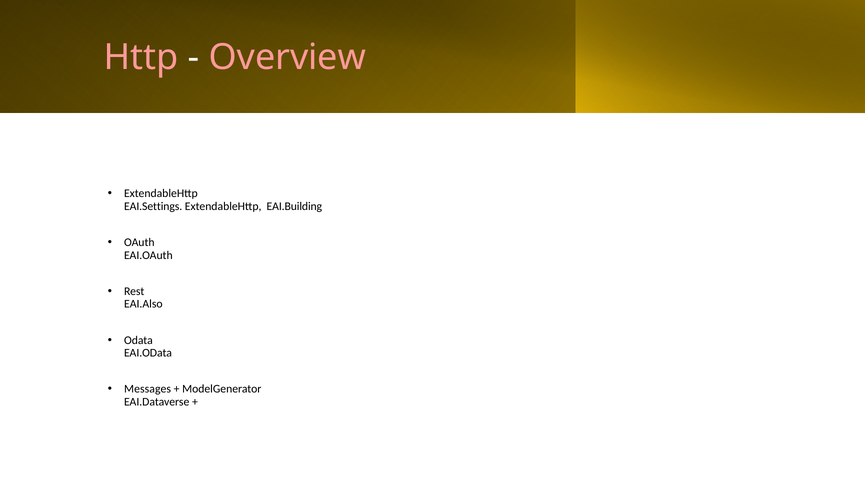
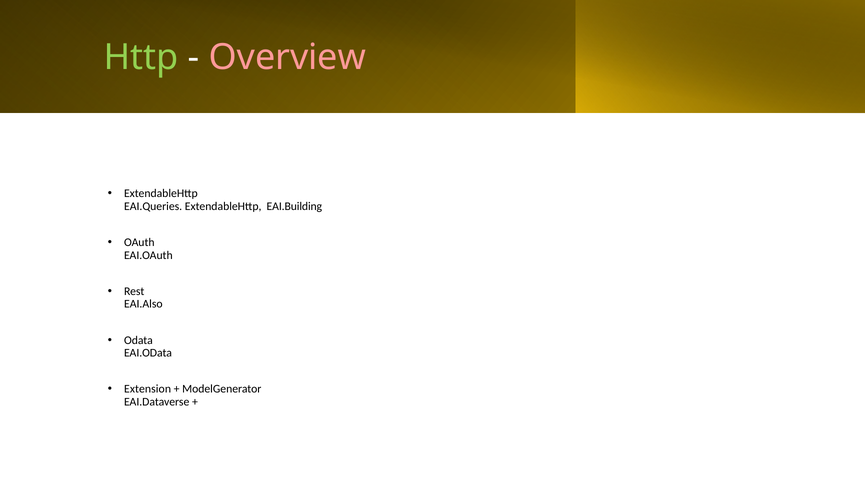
Http colour: pink -> light green
EAI.Settings: EAI.Settings -> EAI.Queries
Messages: Messages -> Extension
